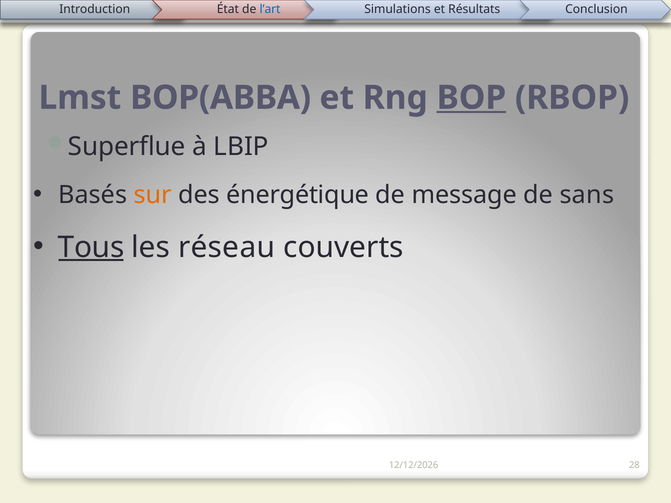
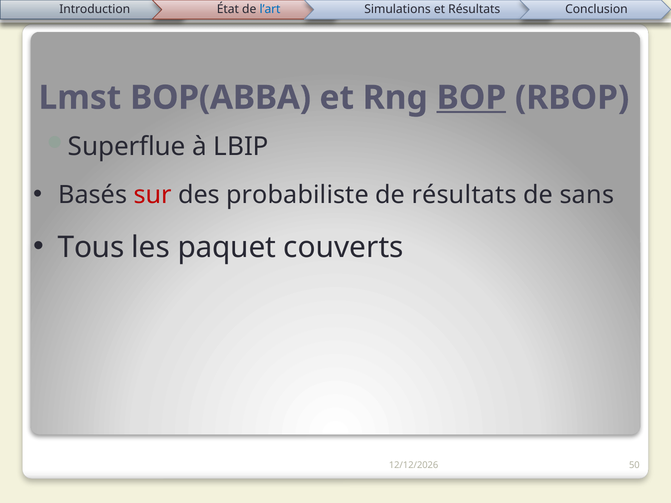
sur colour: orange -> red
énergétique: énergétique -> probabiliste
de message: message -> résultats
Tous underline: present -> none
réseau: réseau -> paquet
28: 28 -> 50
